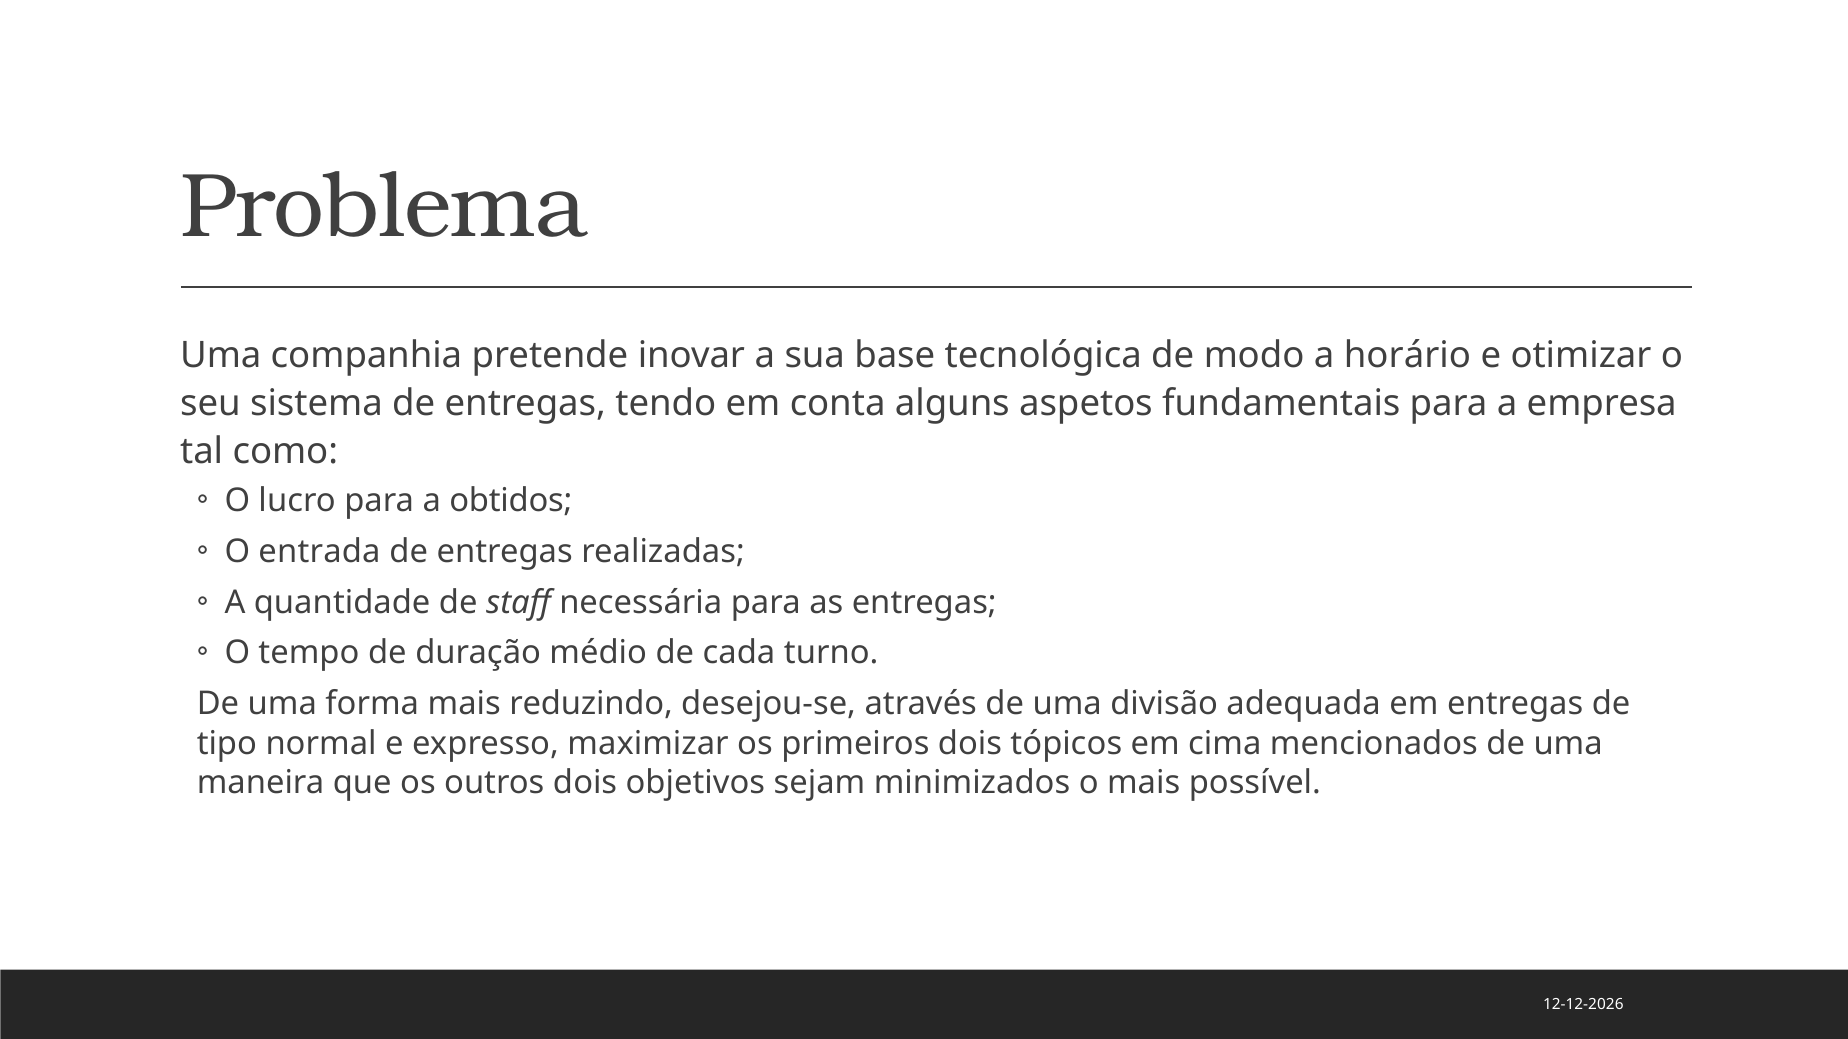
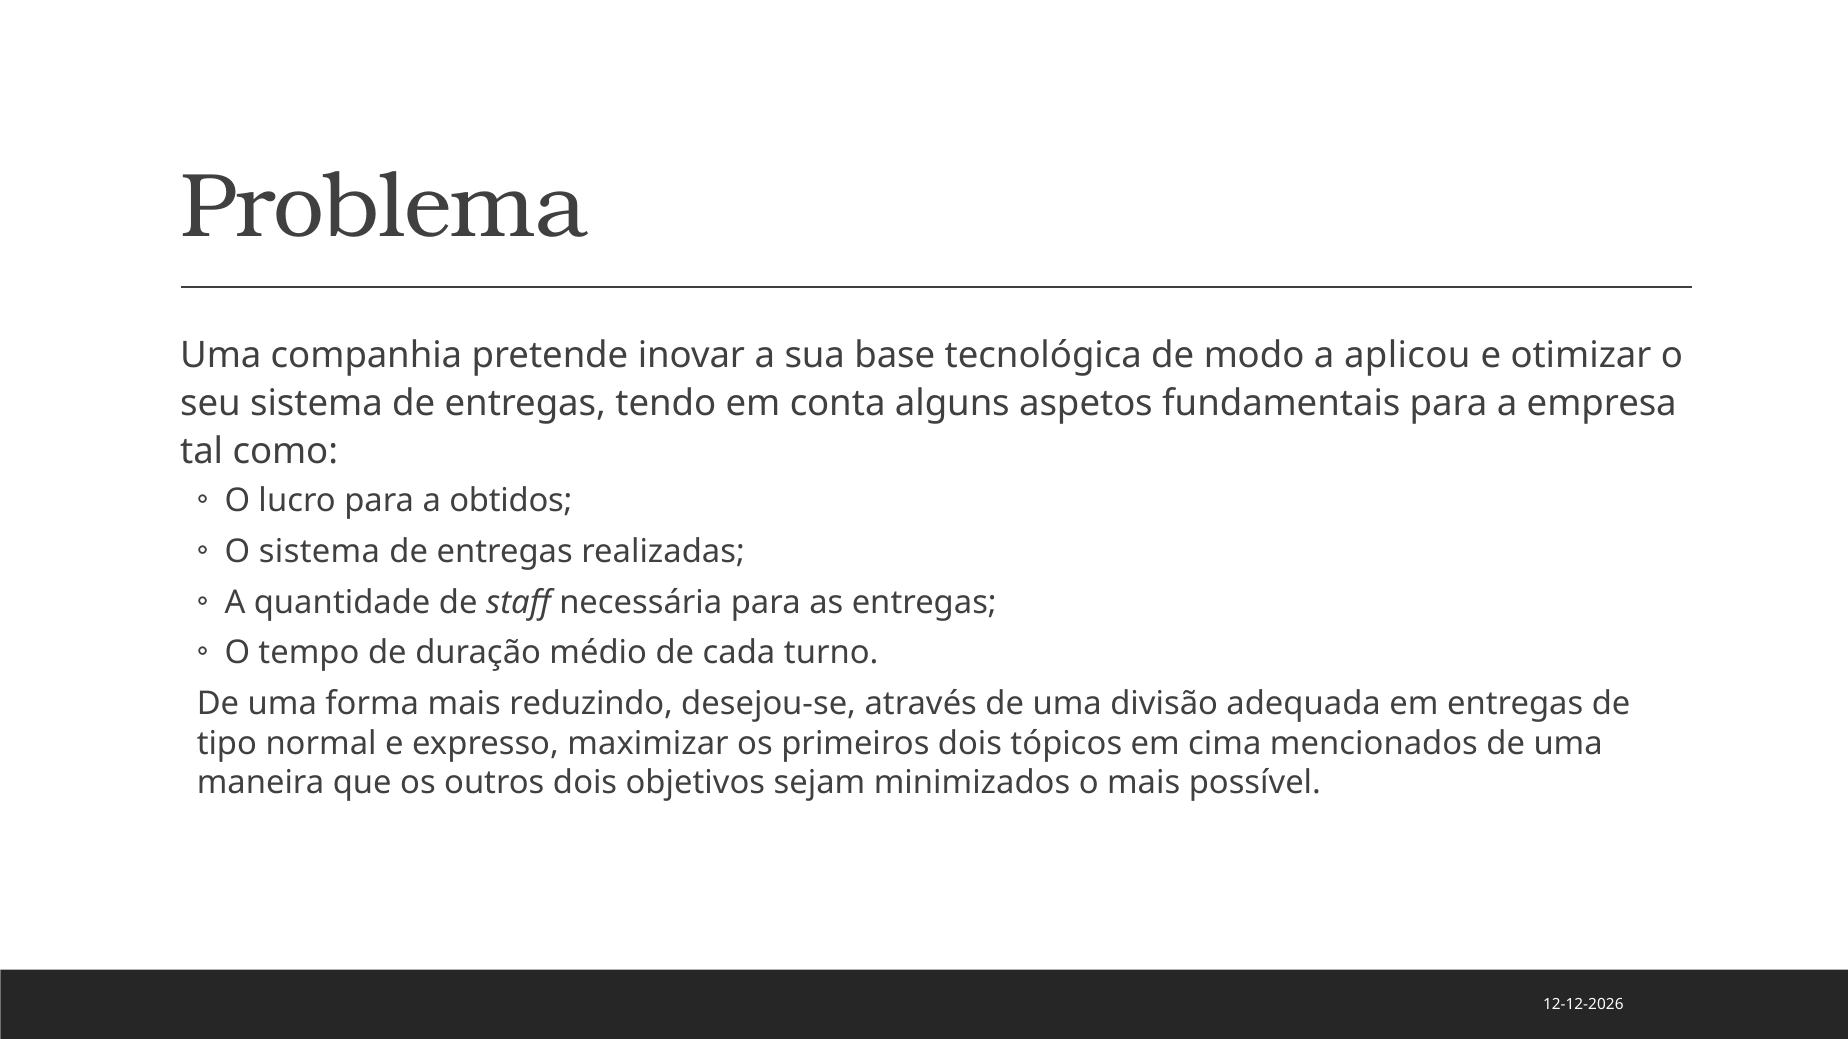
horário: horário -> aplicou
O entrada: entrada -> sistema
